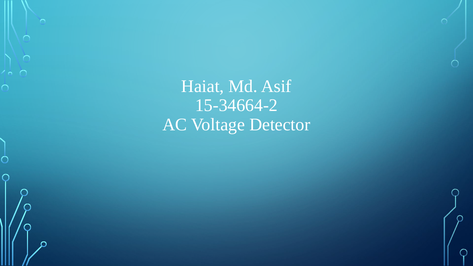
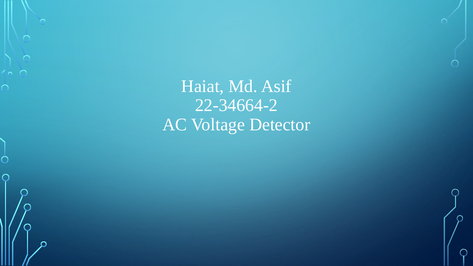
15-34664-2: 15-34664-2 -> 22-34664-2
